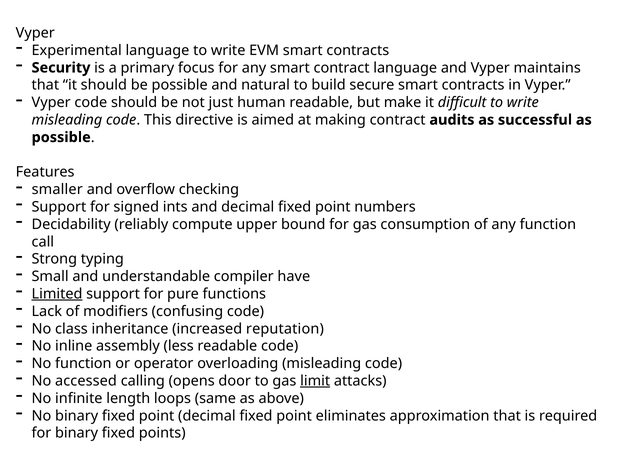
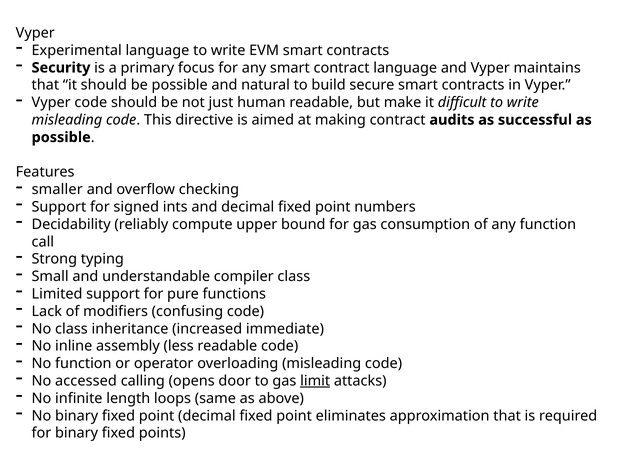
compiler have: have -> class
Limited underline: present -> none
reputation: reputation -> immediate
